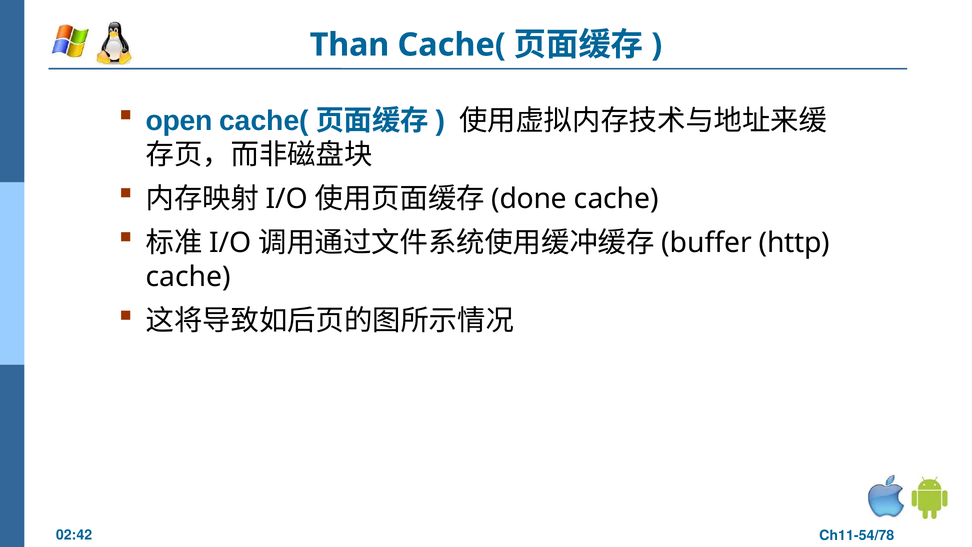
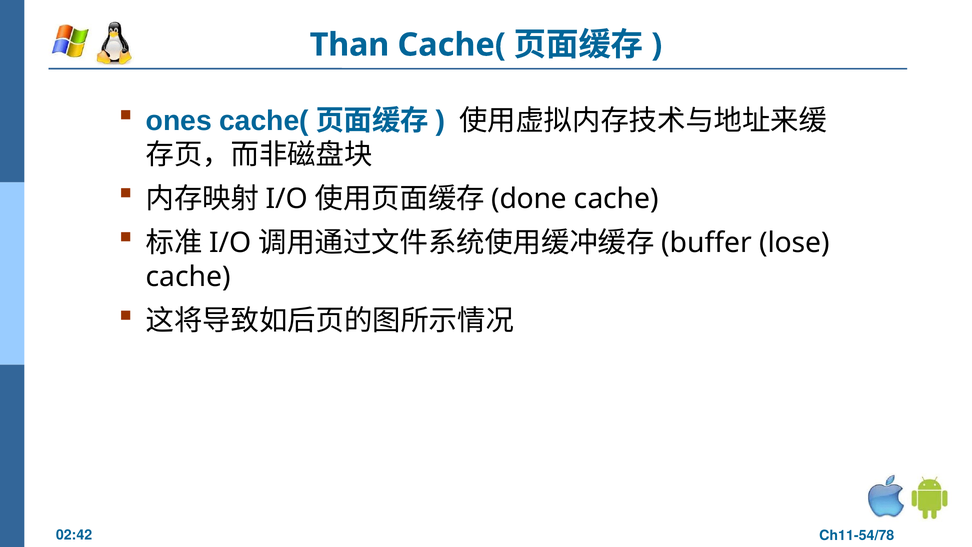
open: open -> ones
http: http -> lose
